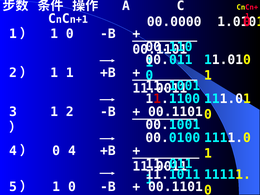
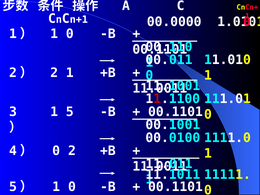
2） 1: 1 -> 2
2: 2 -> 5
0 4: 4 -> 2
